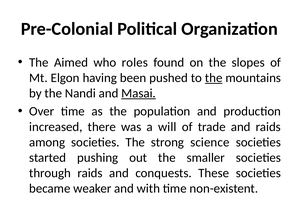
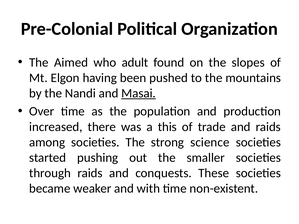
roles: roles -> adult
the at (214, 78) underline: present -> none
will: will -> this
